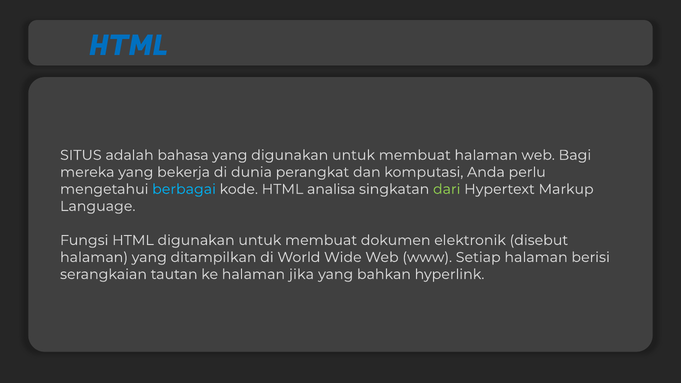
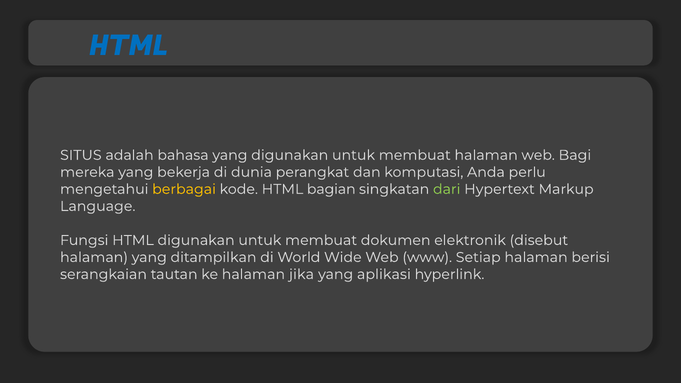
berbagai colour: light blue -> yellow
analisa: analisa -> bagian
bahkan: bahkan -> aplikasi
